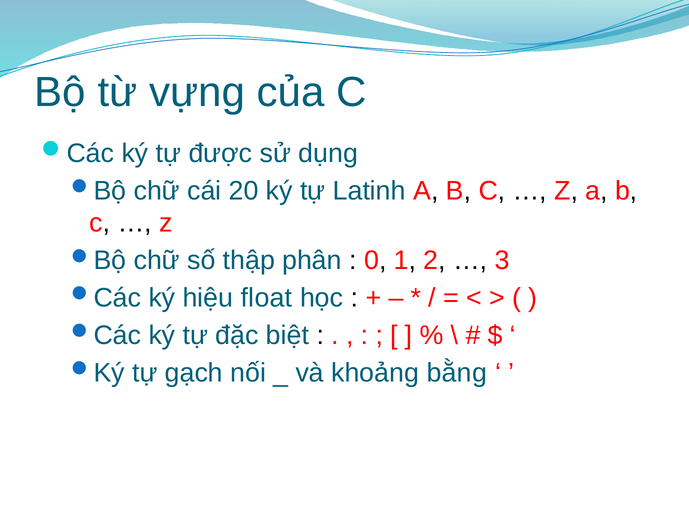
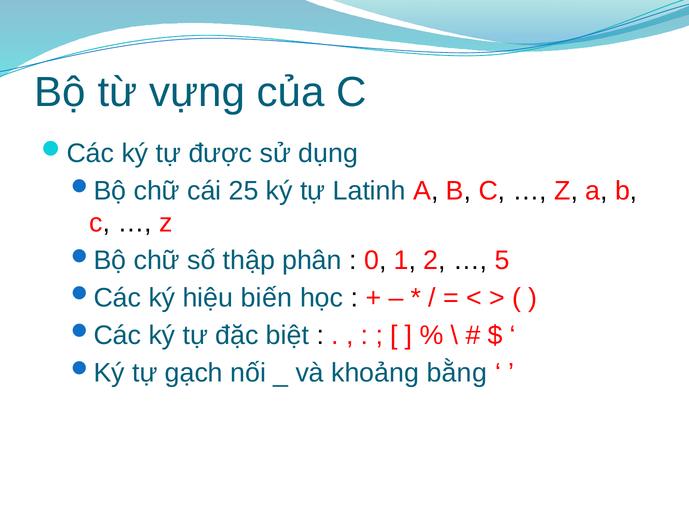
20: 20 -> 25
3: 3 -> 5
float: float -> biến
